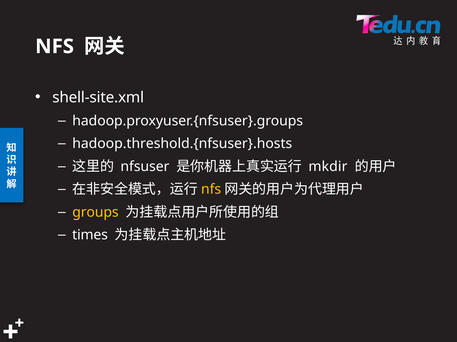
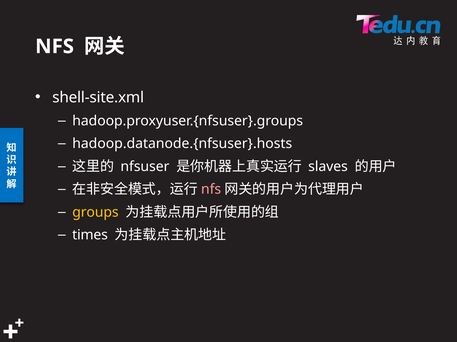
hadoop.threshold.{nfsuser}.hosts: hadoop.threshold.{nfsuser}.hosts -> hadoop.datanode.{nfsuser}.hosts
mkdir: mkdir -> slaves
nfs at (211, 190) colour: yellow -> pink
